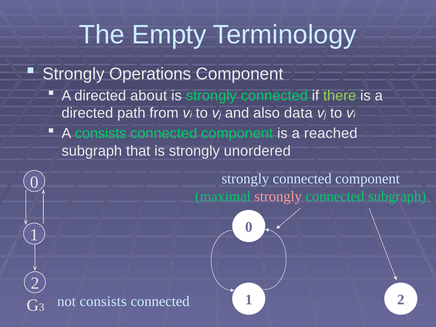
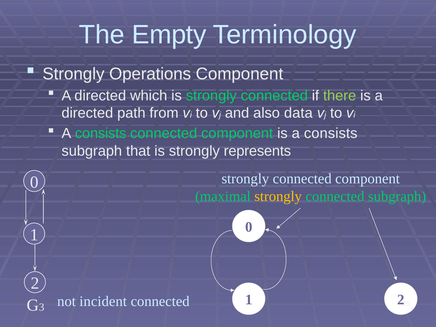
about: about -> which
is a reached: reached -> consists
unordered: unordered -> represents
strongly at (278, 196) colour: pink -> yellow
not consists: consists -> incident
